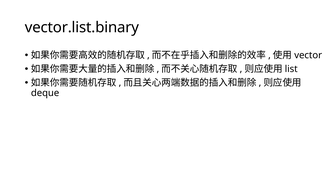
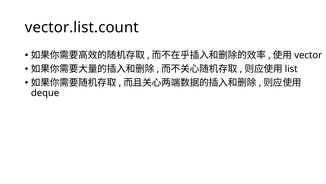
vector.list.binary: vector.list.binary -> vector.list.count
